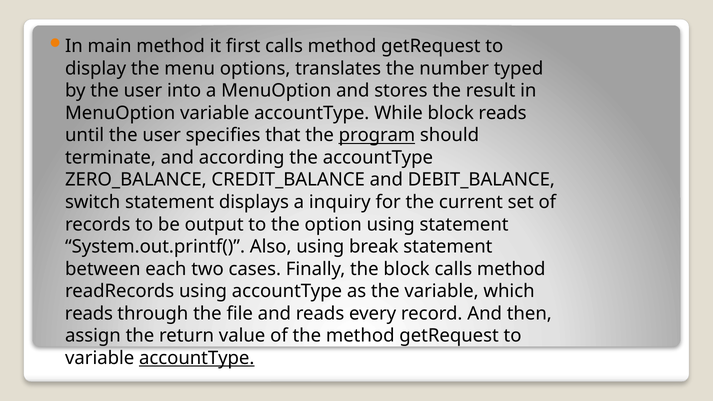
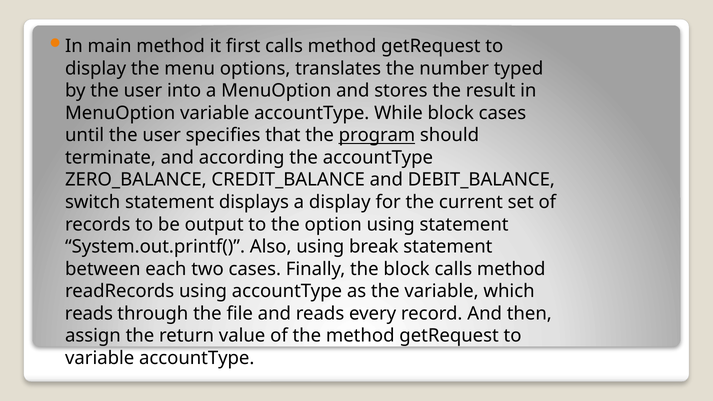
block reads: reads -> cases
a inquiry: inquiry -> display
accountType at (197, 358) underline: present -> none
